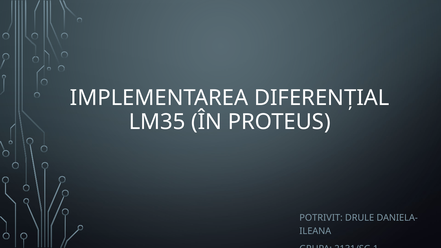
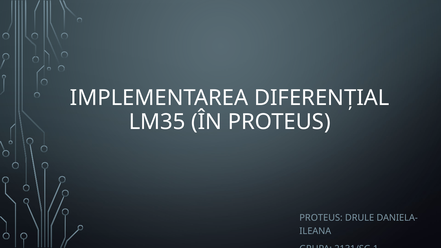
POTRIVIT at (321, 218): POTRIVIT -> PROTEUS
